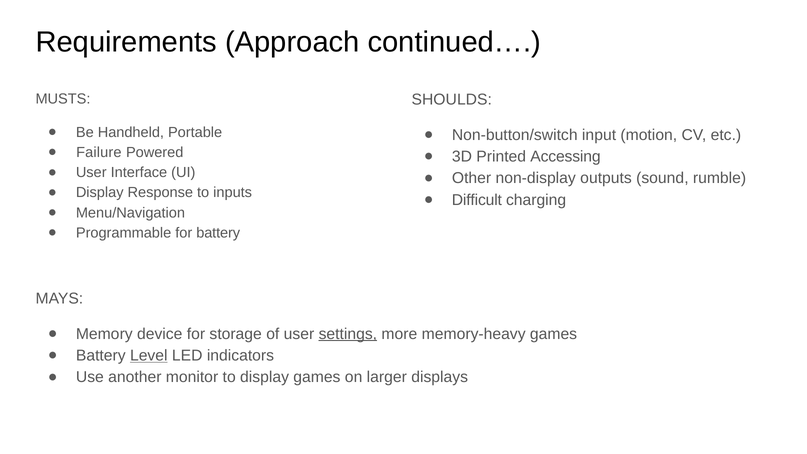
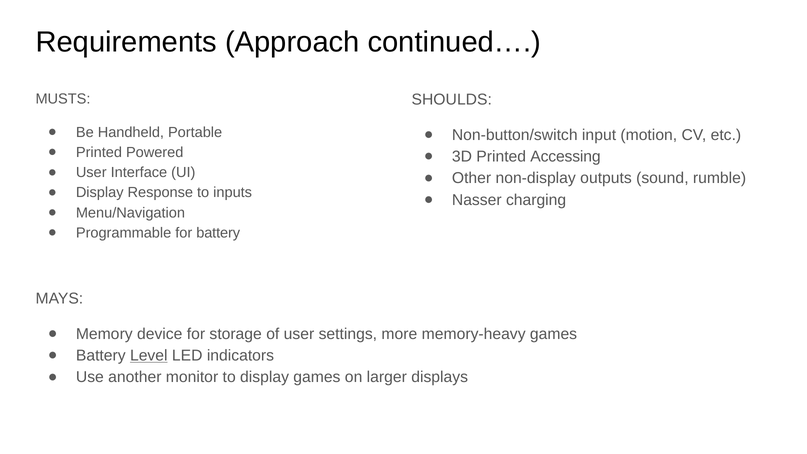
Failure at (99, 152): Failure -> Printed
Difficult: Difficult -> Nasser
settings underline: present -> none
